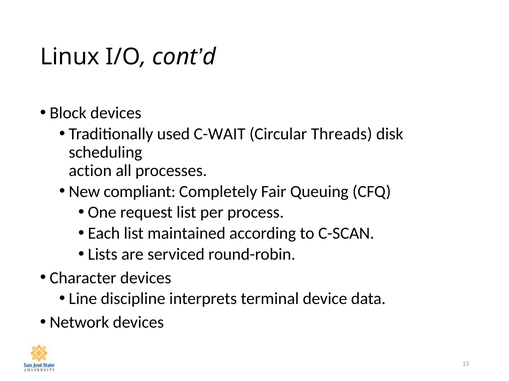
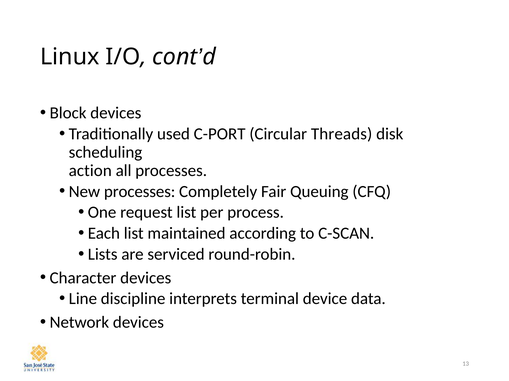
C-WAIT: C-WAIT -> C-PORT
New compliant: compliant -> processes
